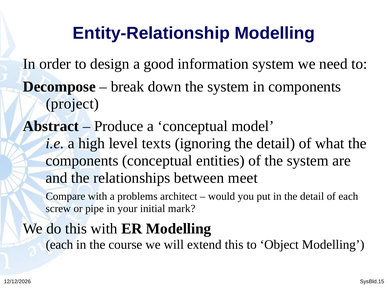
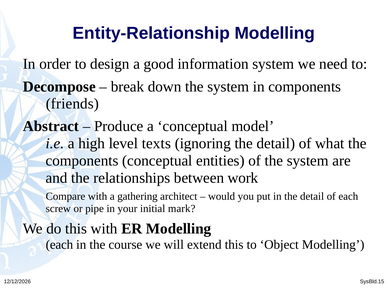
project: project -> friends
meet: meet -> work
problems: problems -> gathering
